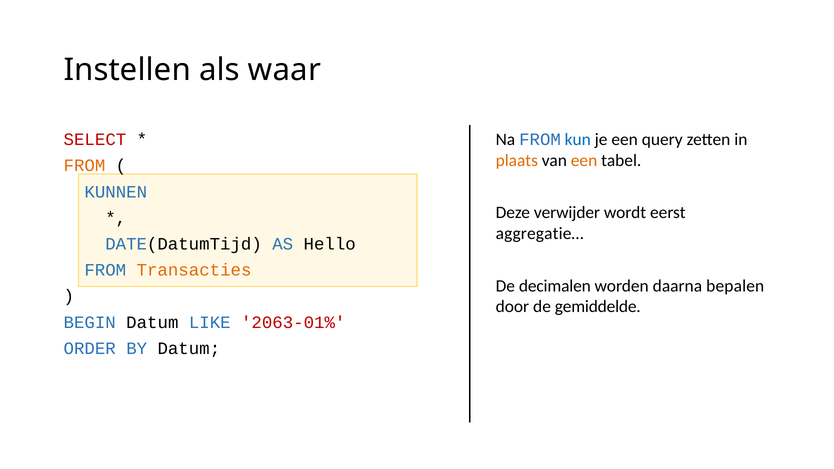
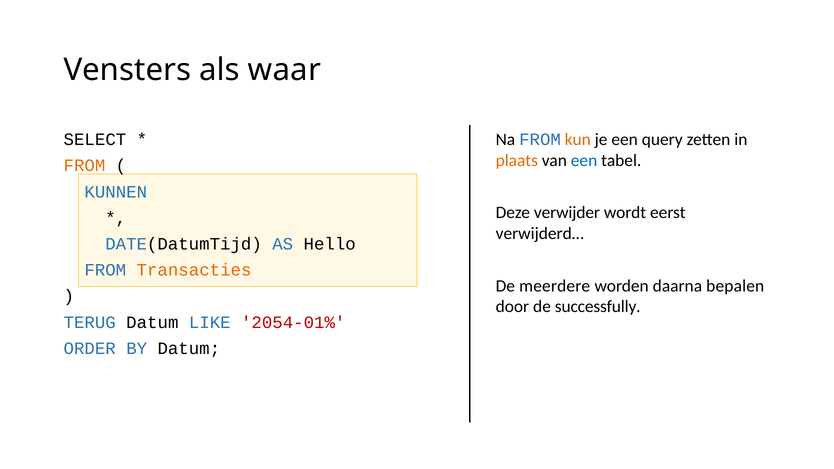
Instellen: Instellen -> Vensters
kun colour: blue -> orange
SELECT colour: red -> black
een at (584, 161) colour: orange -> blue
aggregatie…: aggregatie… -> verwijderd…
decimalen: decimalen -> meerdere
gemiddelde: gemiddelde -> successfully
BEGIN: BEGIN -> TERUG
2063-01%: 2063-01% -> 2054-01%
